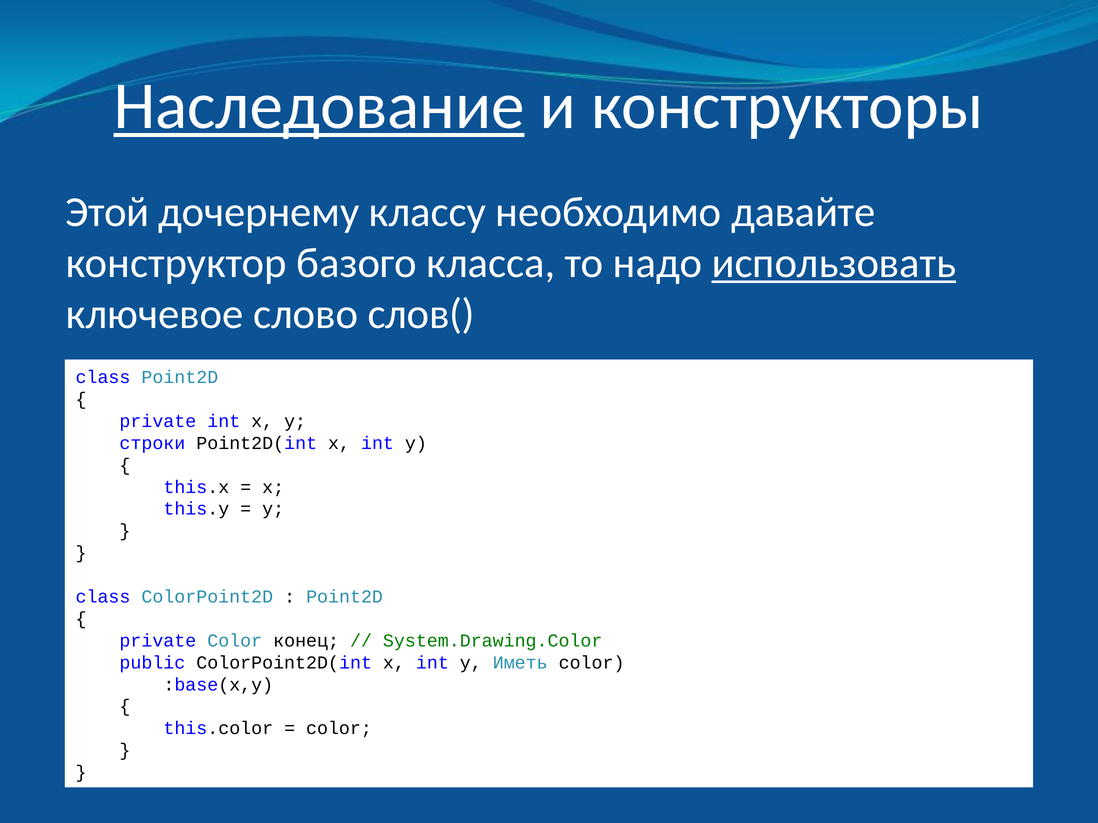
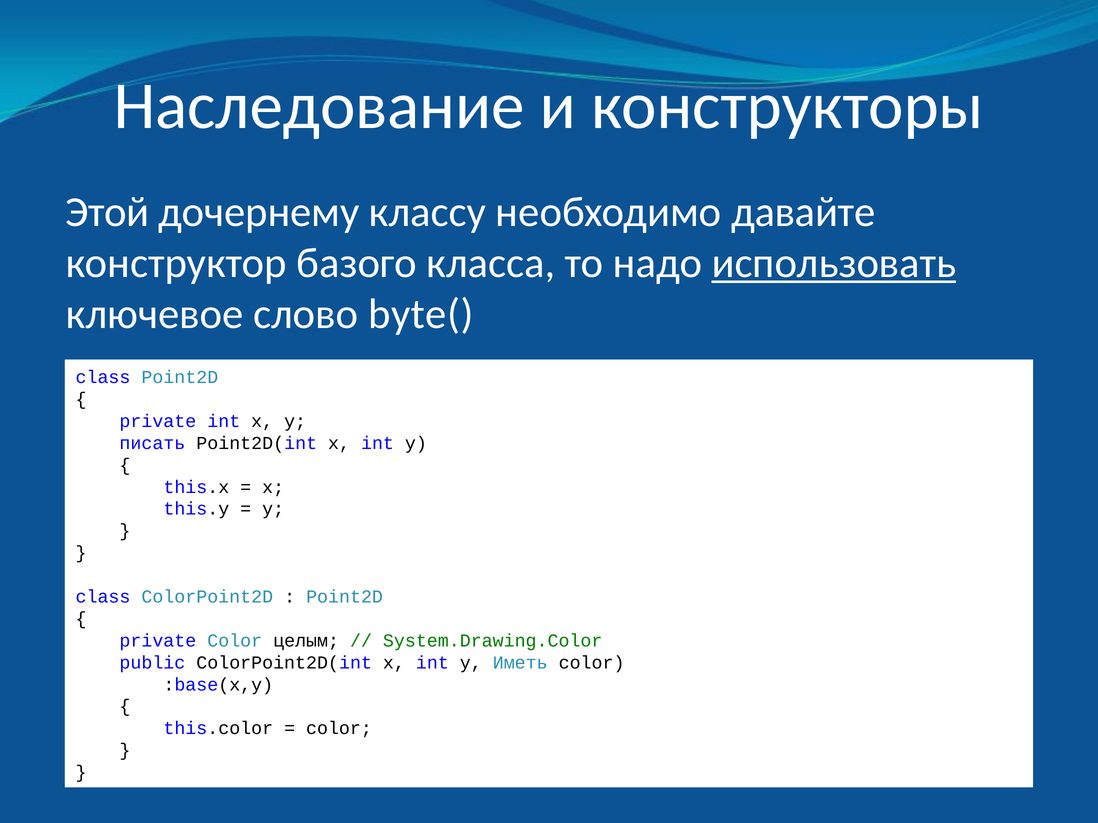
Наследование underline: present -> none
слов(: слов( -> byte(
строки: строки -> писать
конец: конец -> целым
